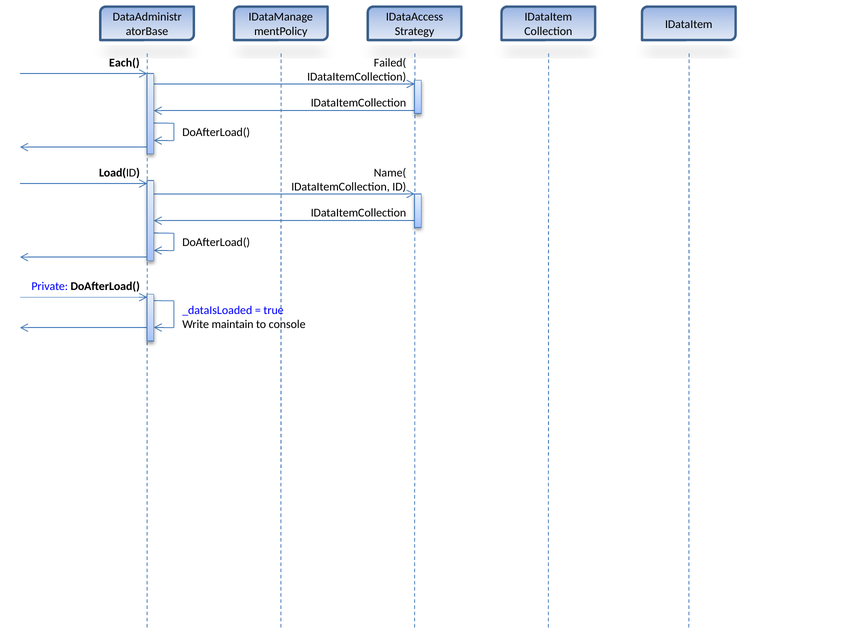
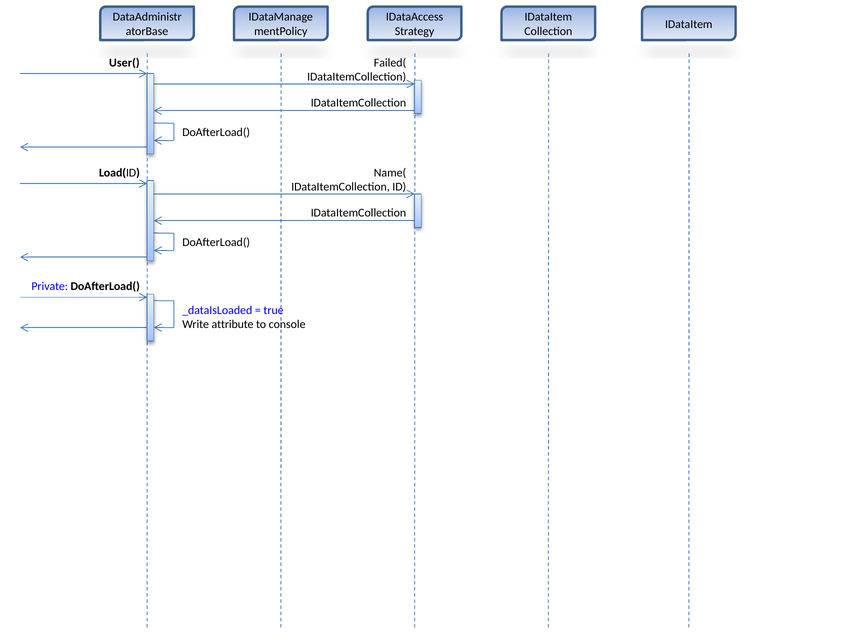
Each(: Each( -> User(
maintain: maintain -> attribute
